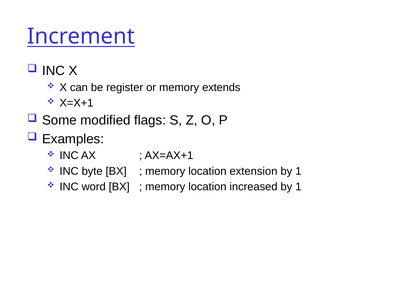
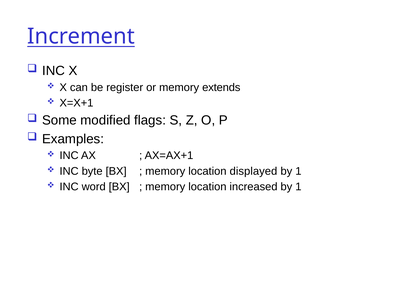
extension: extension -> displayed
